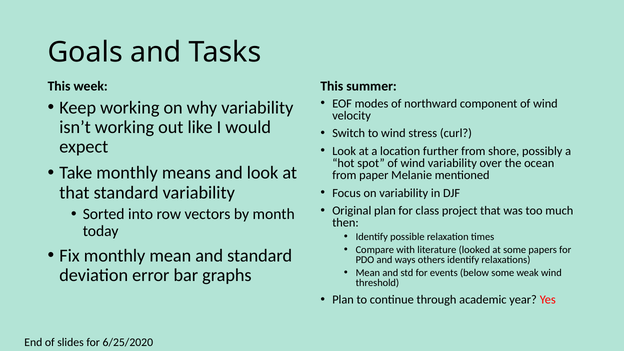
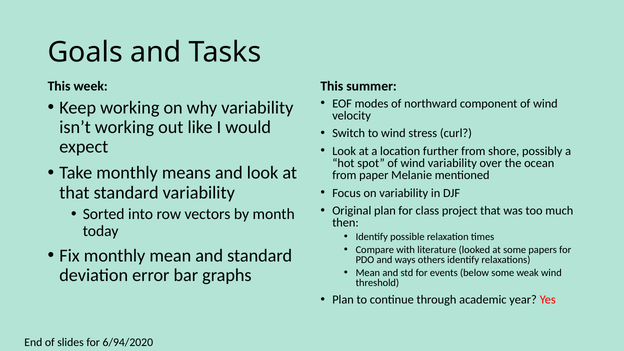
6/25/2020: 6/25/2020 -> 6/94/2020
